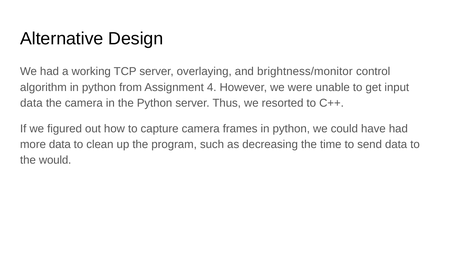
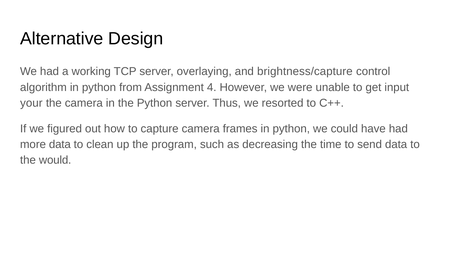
brightness/monitor: brightness/monitor -> brightness/capture
data at (31, 103): data -> your
